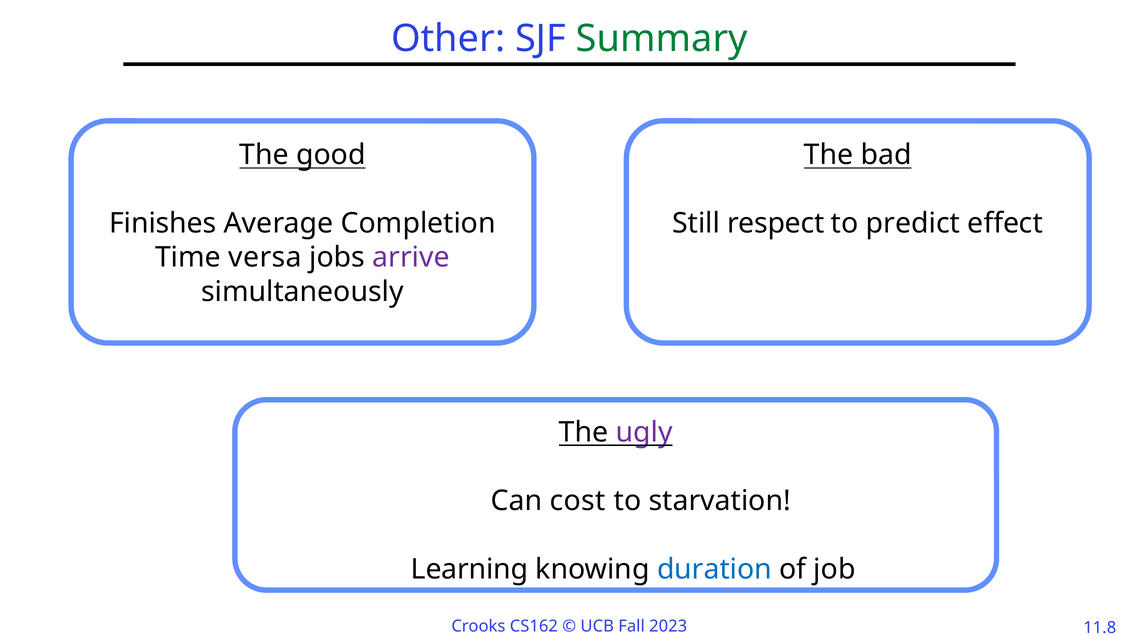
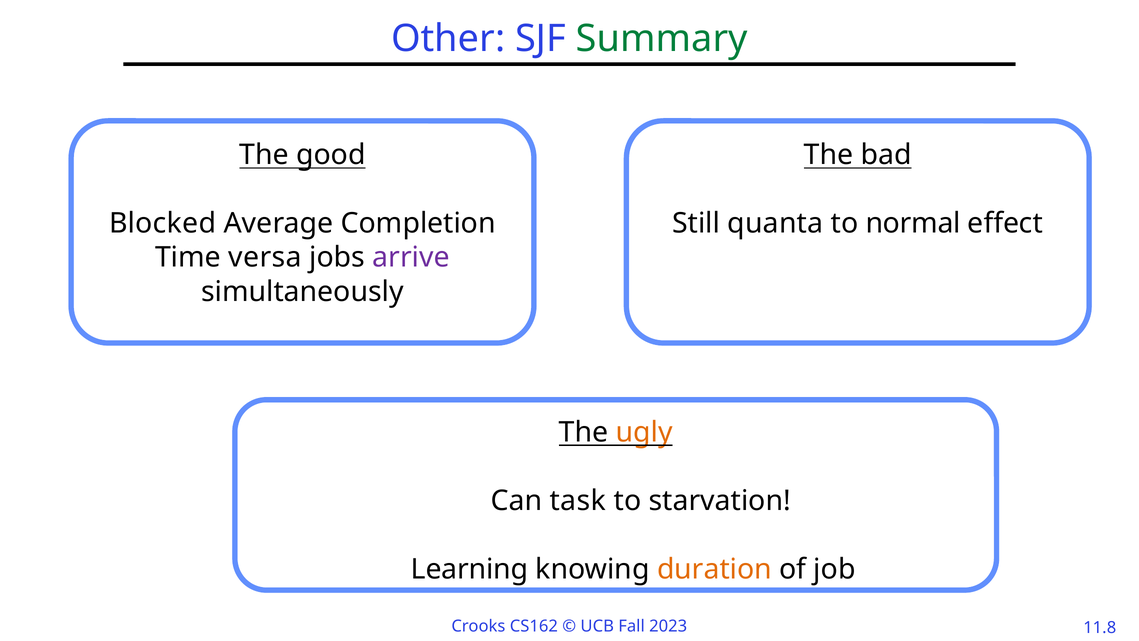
Finishes: Finishes -> Blocked
respect: respect -> quanta
predict: predict -> normal
ugly colour: purple -> orange
cost: cost -> task
duration colour: blue -> orange
